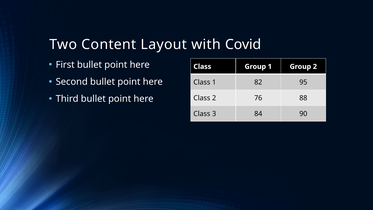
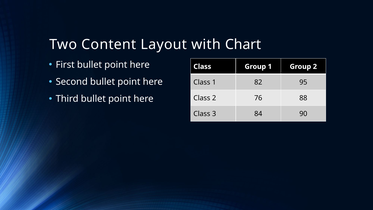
Covid: Covid -> Chart
